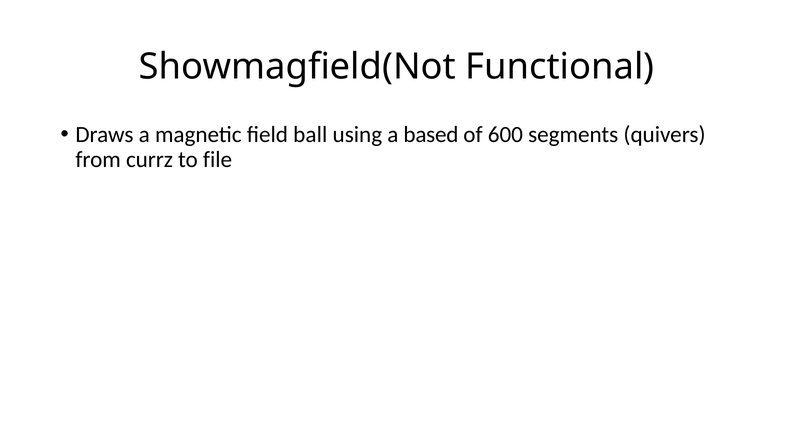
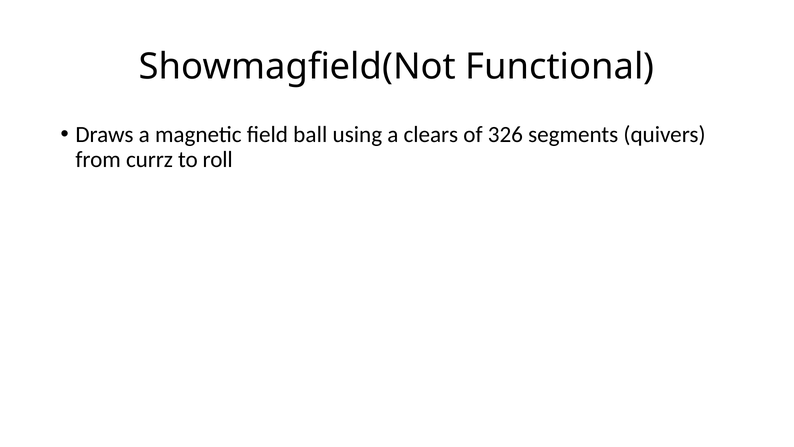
based: based -> clears
600: 600 -> 326
file: file -> roll
